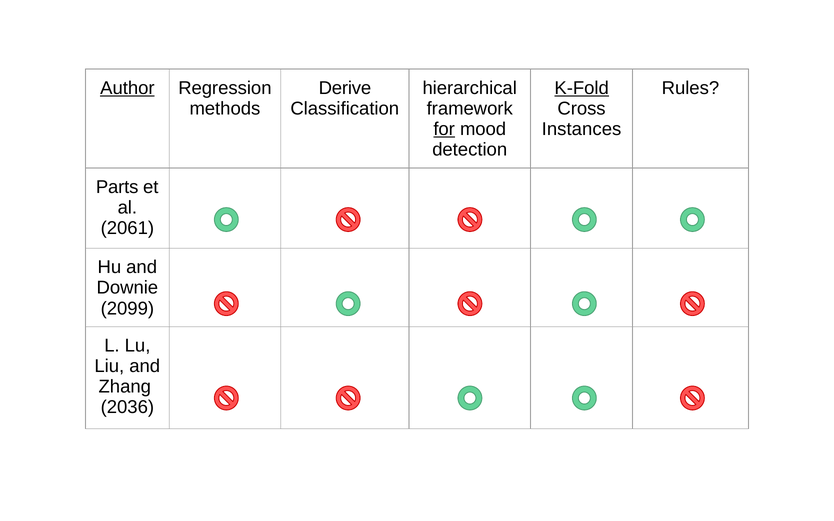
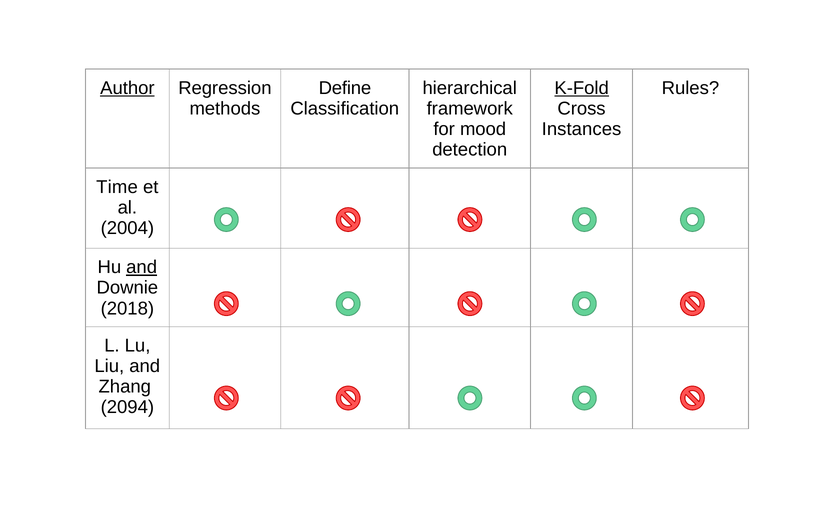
Derive: Derive -> Define
for underline: present -> none
Parts: Parts -> Time
2061: 2061 -> 2004
and at (142, 267) underline: none -> present
2099: 2099 -> 2018
2036: 2036 -> 2094
